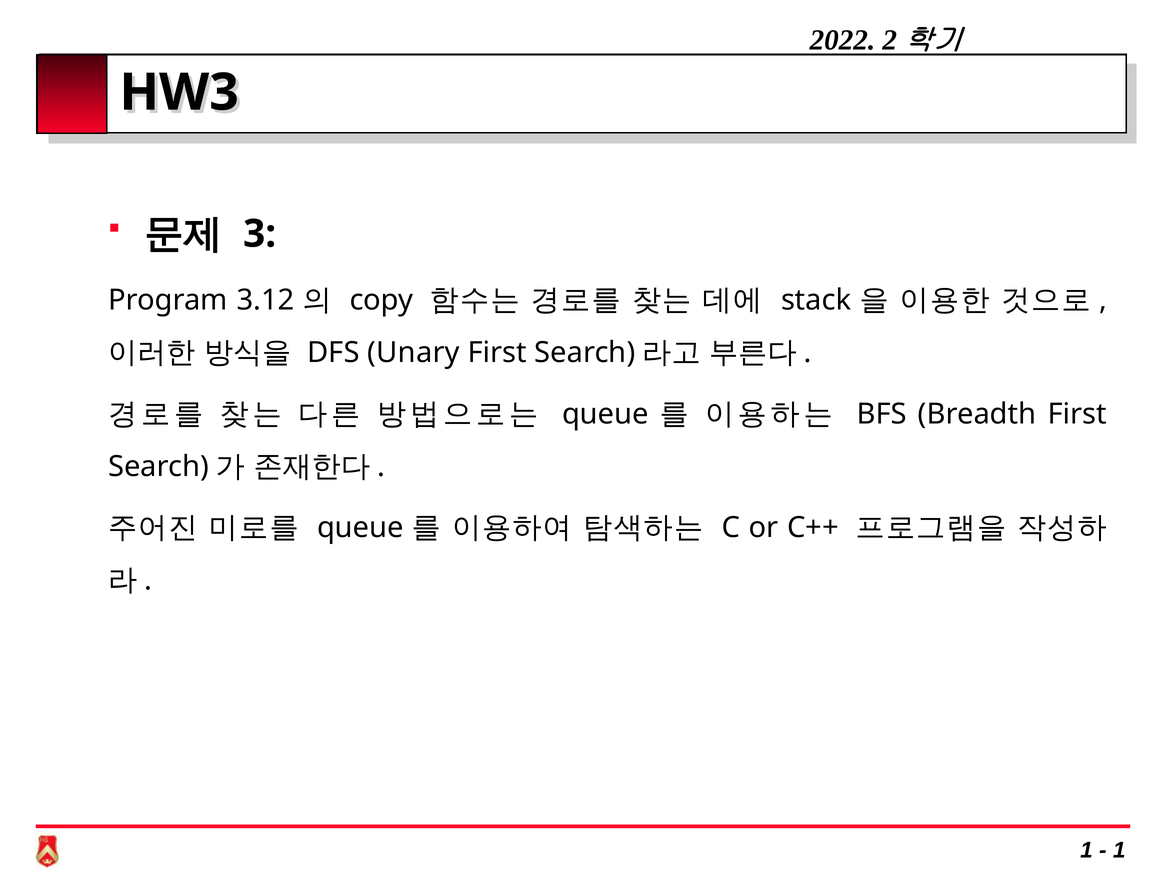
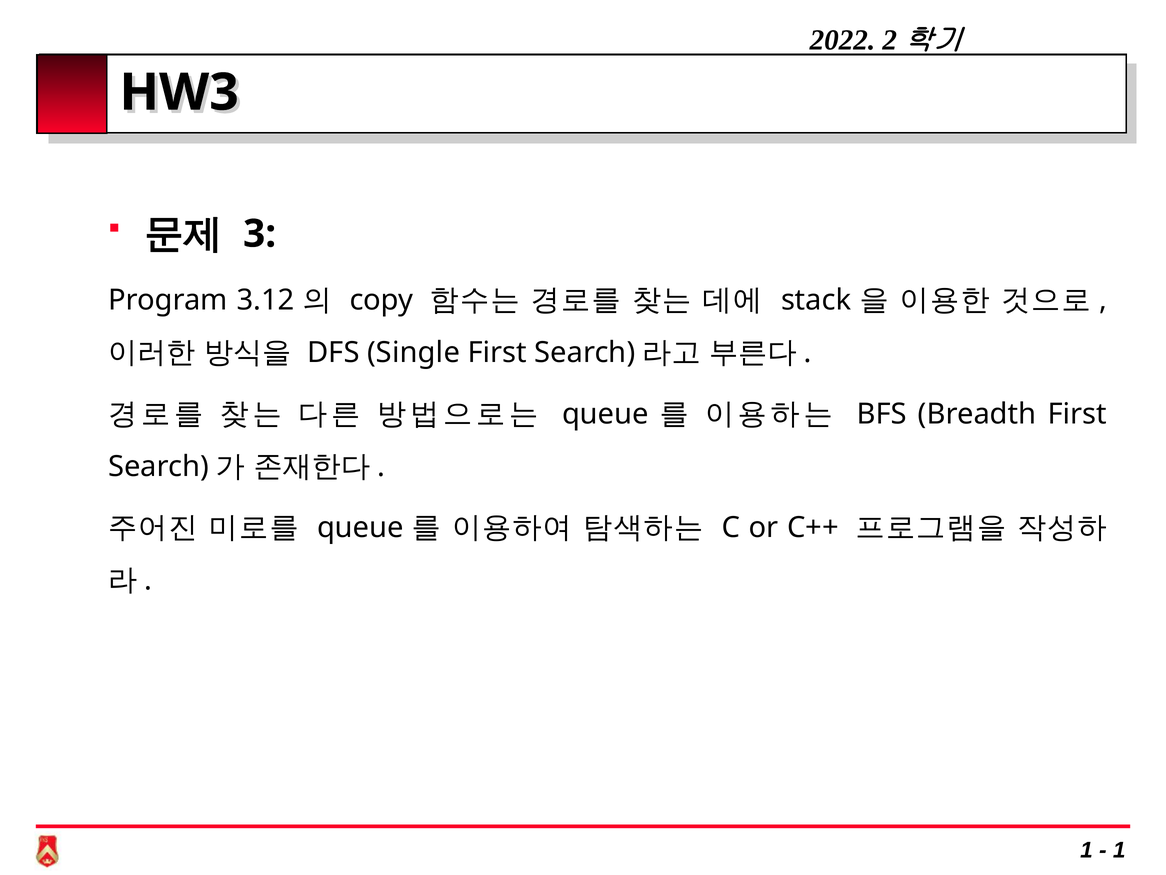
Unary: Unary -> Single
